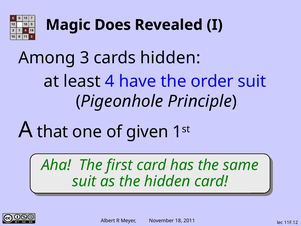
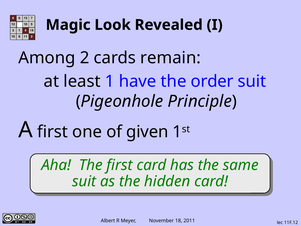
Does: Does -> Look
3: 3 -> 2
cards hidden: hidden -> remain
4: 4 -> 1
A that: that -> first
